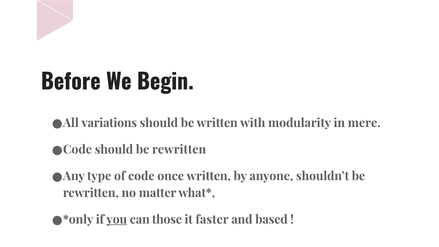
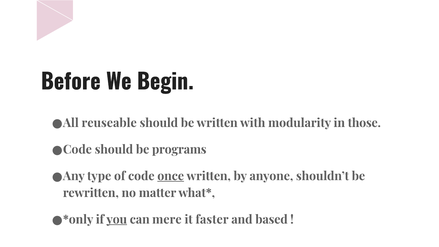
variations: variations -> reuseable
mere: mere -> those
should be rewritten: rewritten -> programs
once underline: none -> present
those: those -> mere
